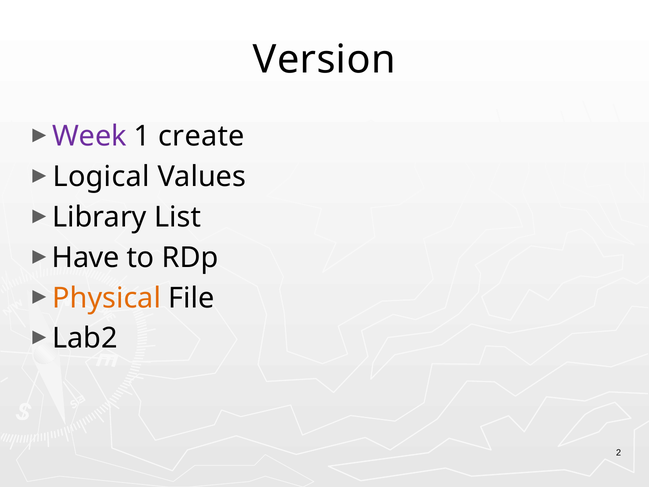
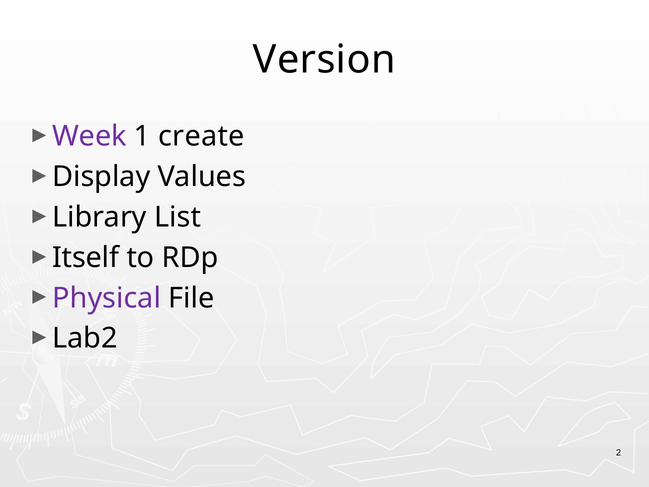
Logical: Logical -> Display
Have: Have -> Itself
Physical colour: orange -> purple
